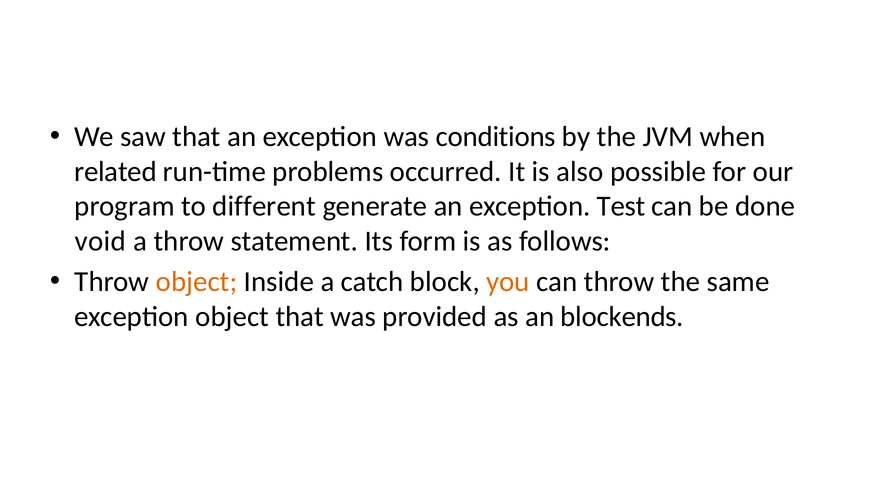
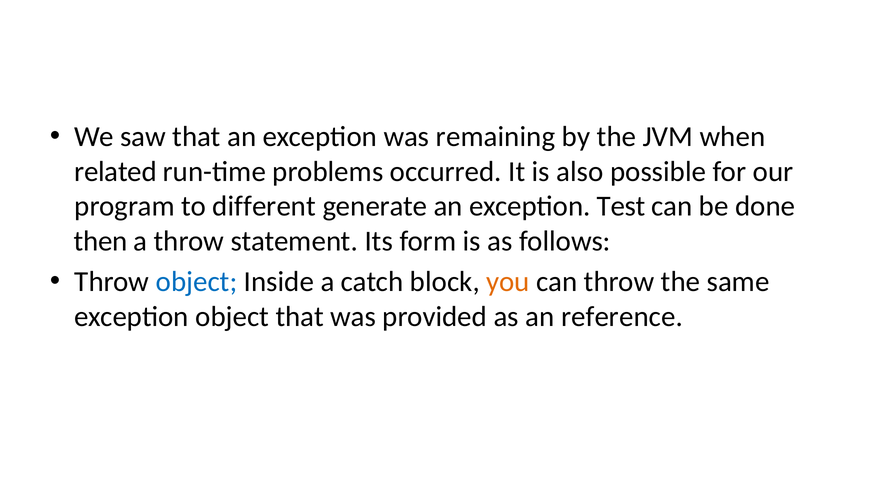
conditions: conditions -> remaining
void: void -> then
object at (197, 282) colour: orange -> blue
blockends: blockends -> reference
